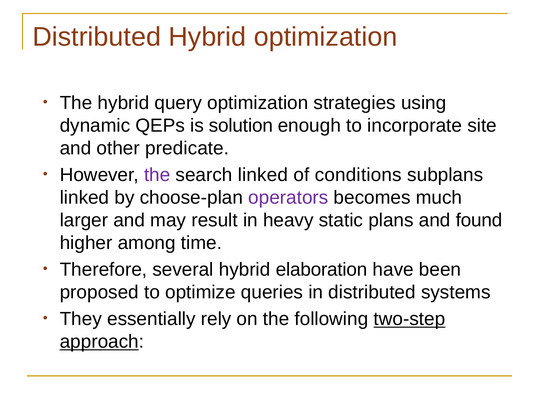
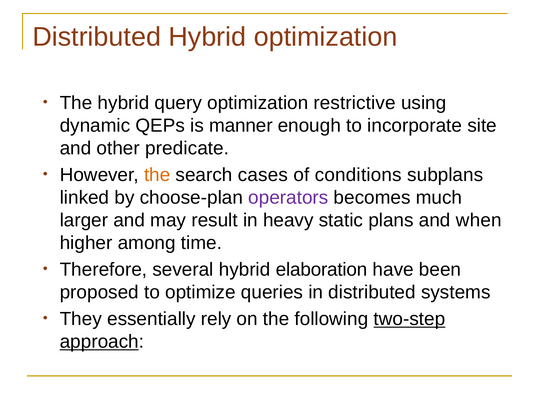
strategies: strategies -> restrictive
solution: solution -> manner
the at (157, 175) colour: purple -> orange
search linked: linked -> cases
found: found -> when
